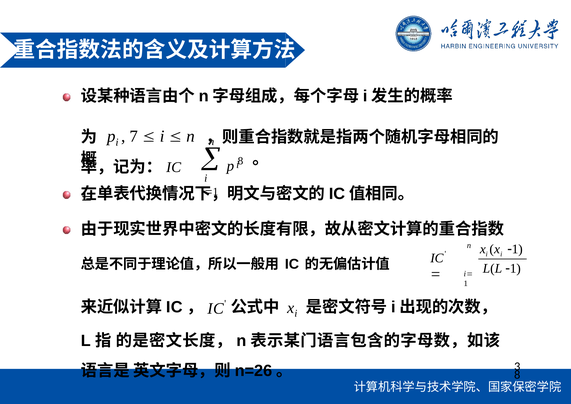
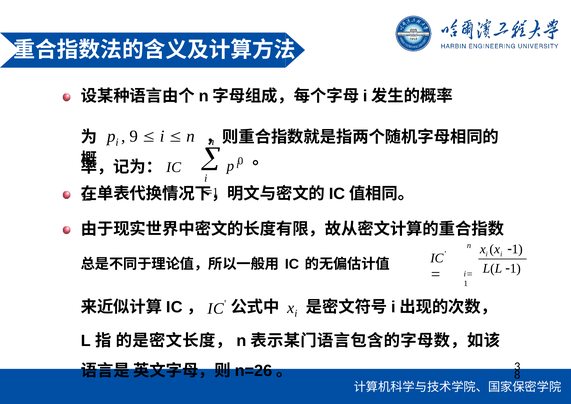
7: 7 -> 9
p 8: 8 -> 0
